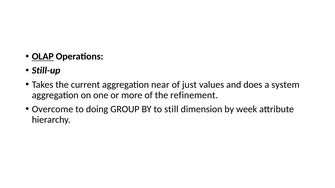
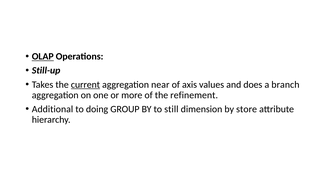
current underline: none -> present
just: just -> axis
system: system -> branch
Overcome: Overcome -> Additional
week: week -> store
